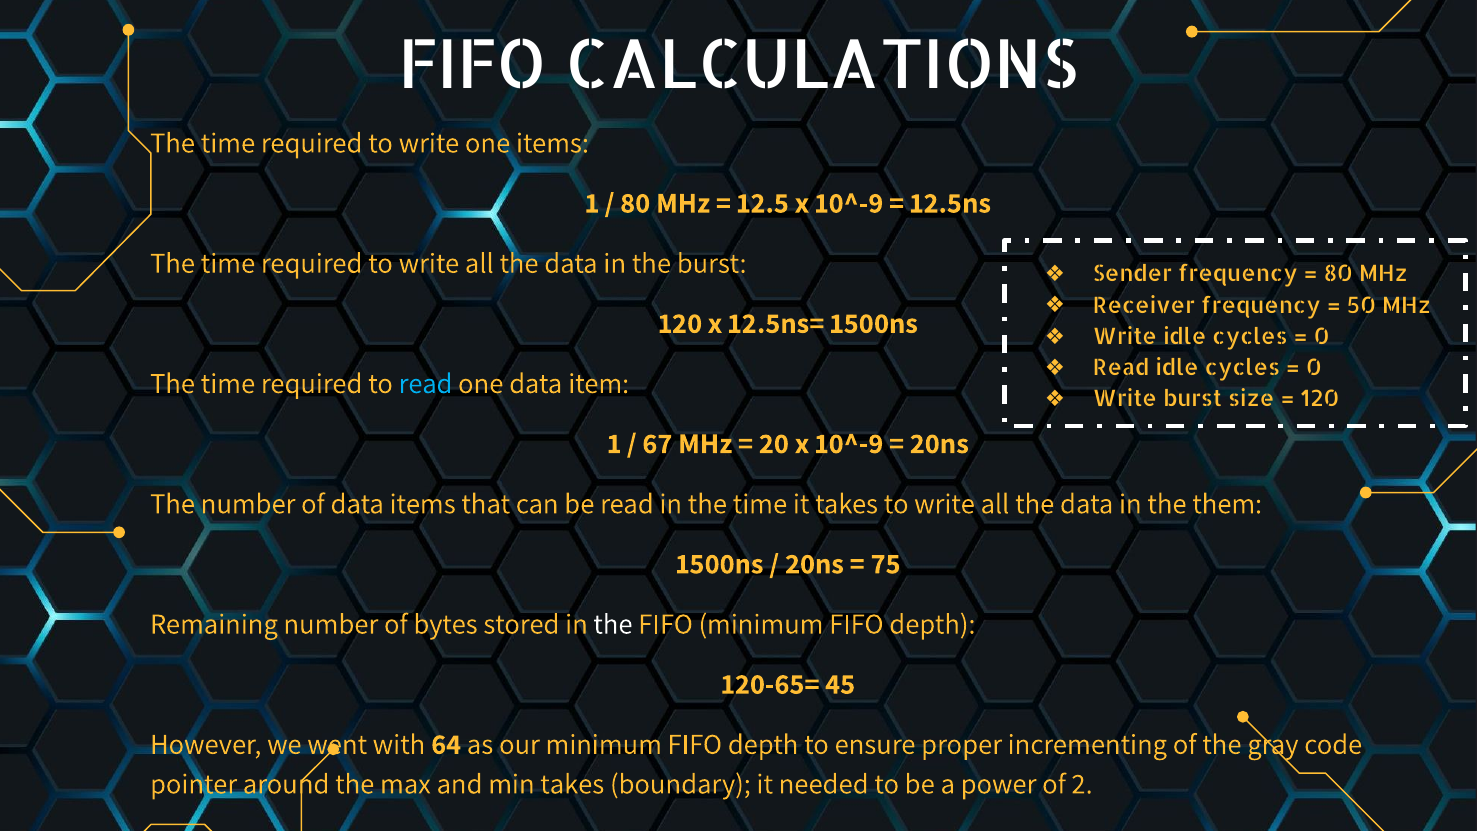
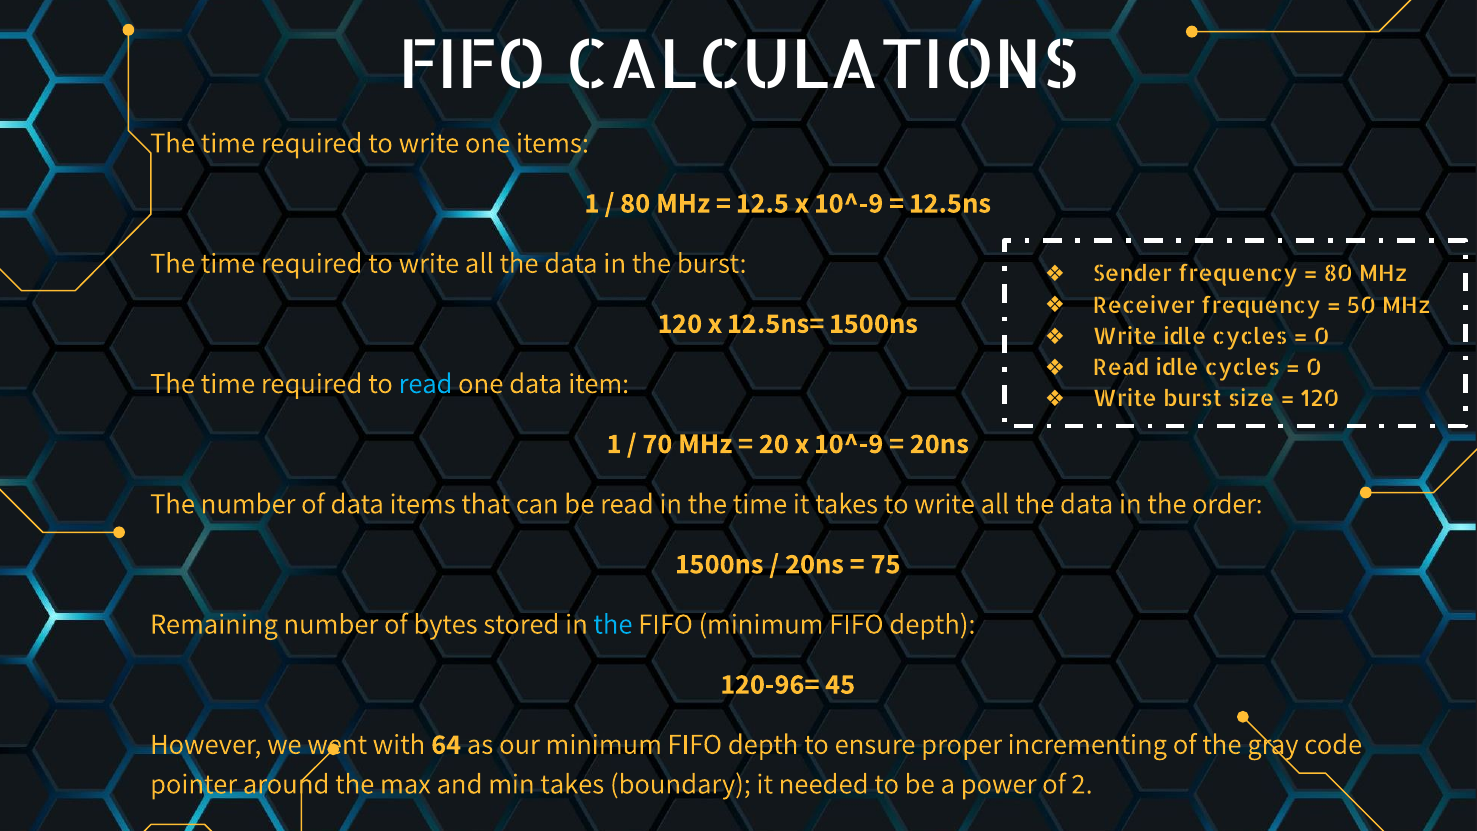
67: 67 -> 70
them: them -> order
the at (613, 624) colour: white -> light blue
120-65=: 120-65= -> 120-96=
